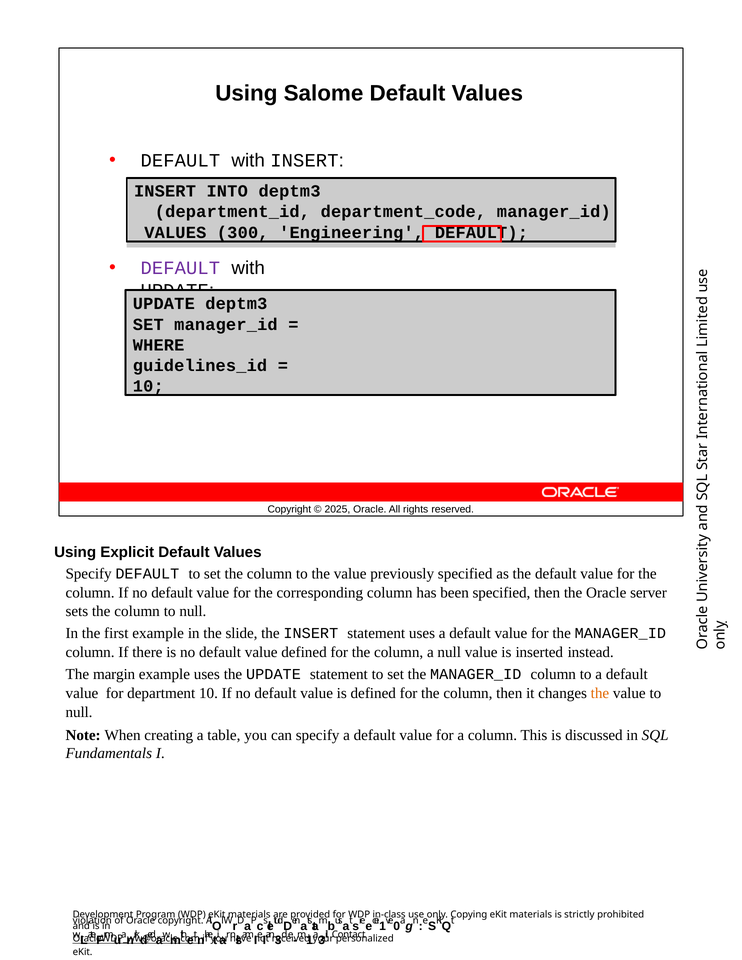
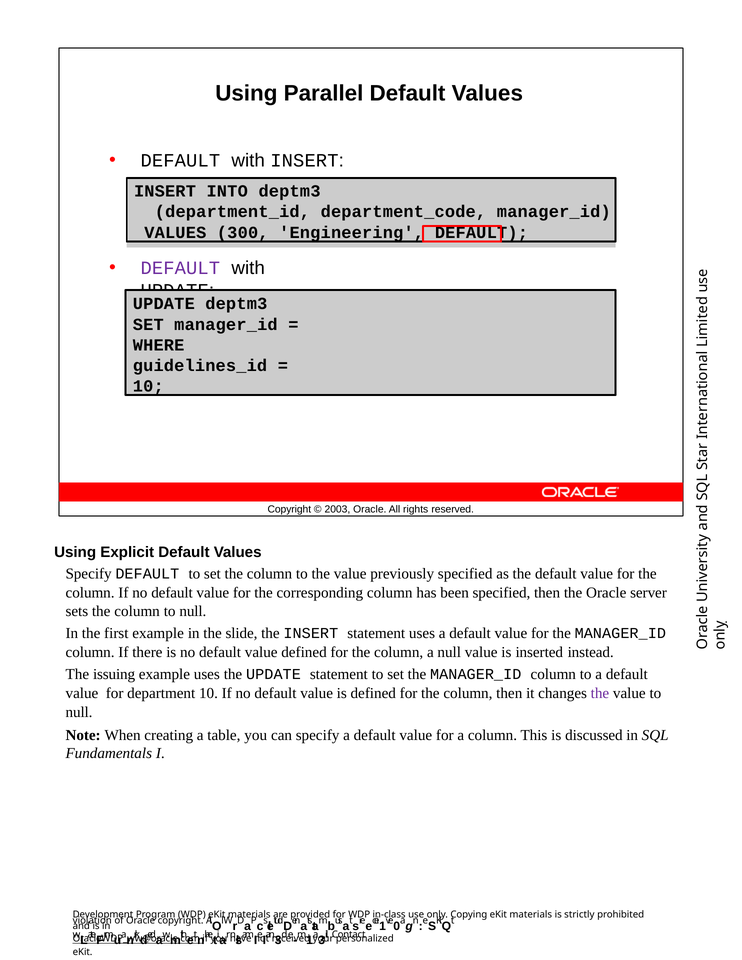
Salome: Salome -> Parallel
2025: 2025 -> 2003
margin: margin -> issuing
the at (600, 693) colour: orange -> purple
